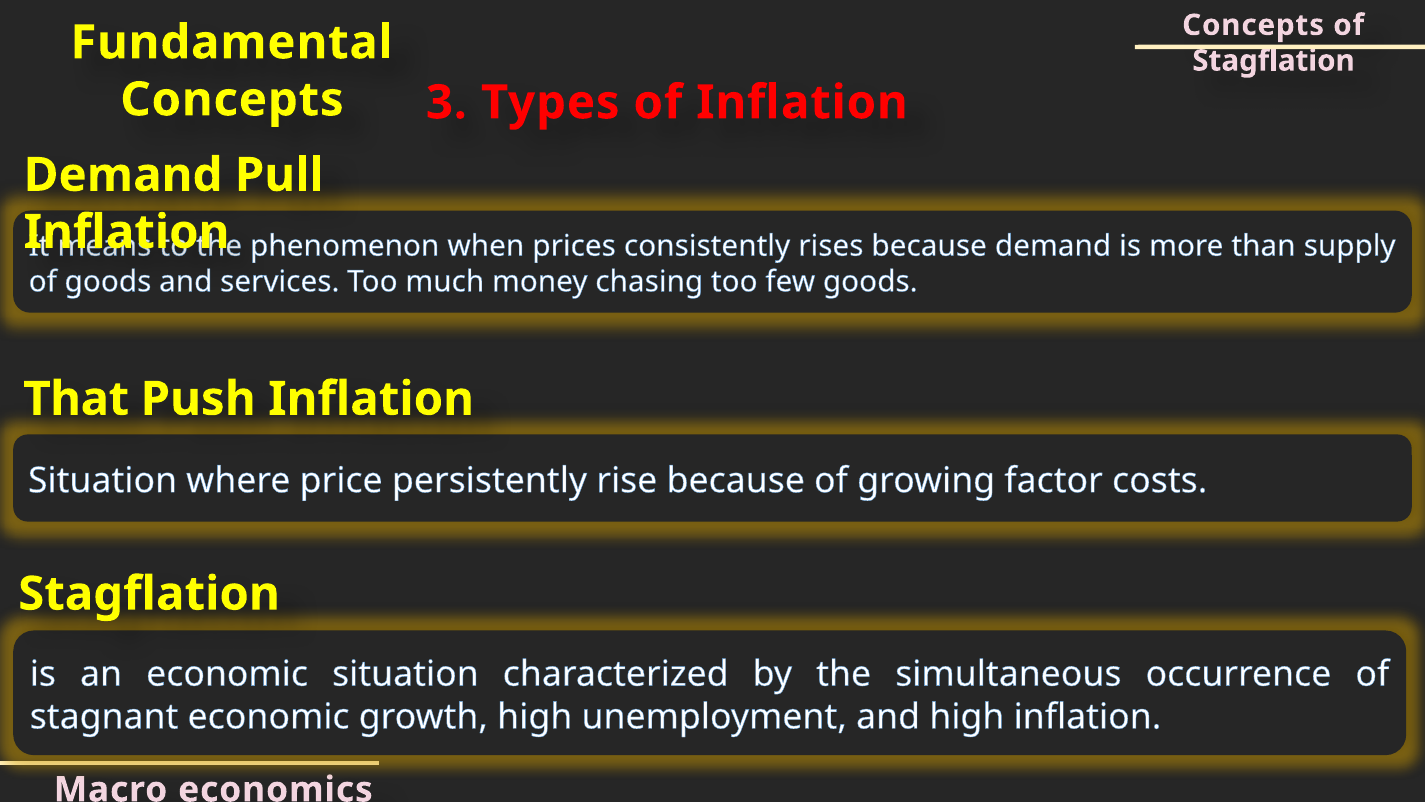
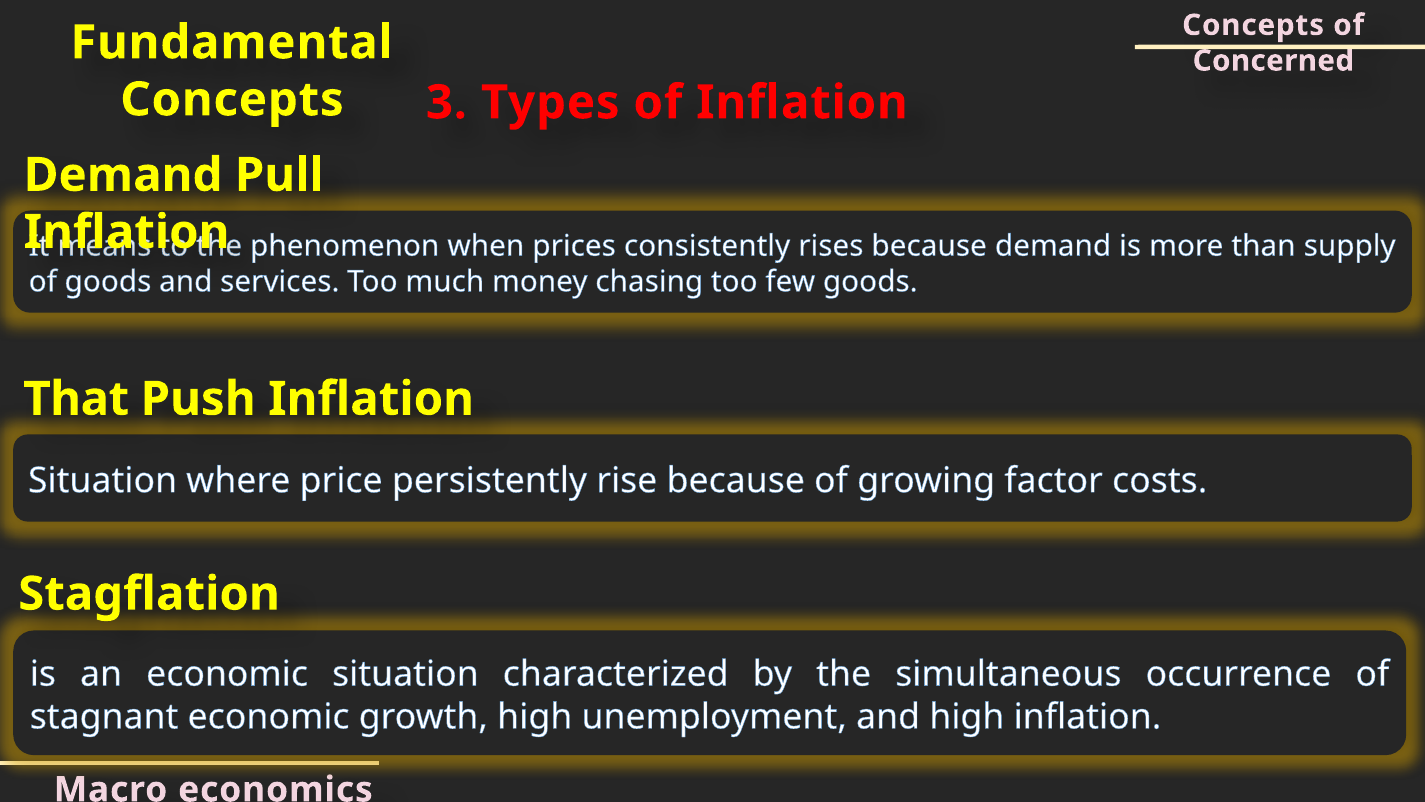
Stagflation at (1274, 61): Stagflation -> Concerned
